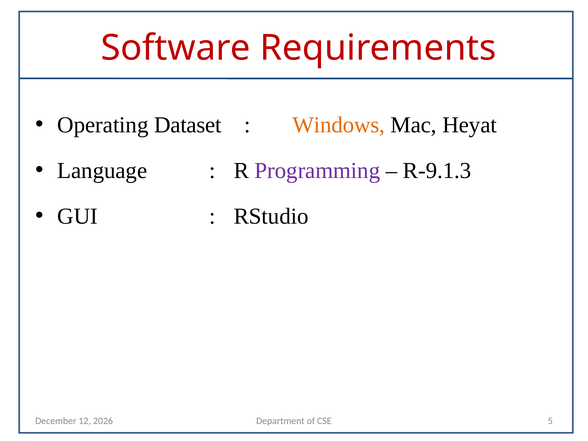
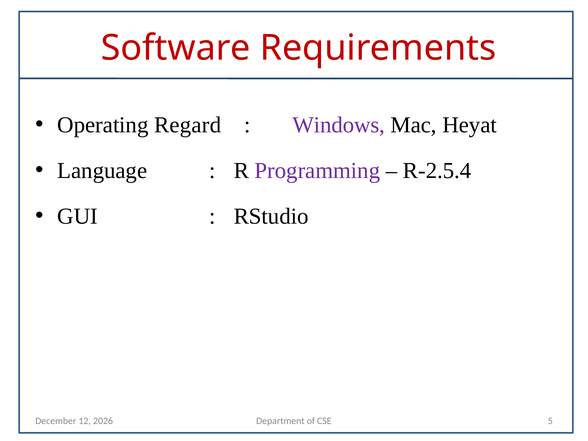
Dataset: Dataset -> Regard
Windows colour: orange -> purple
R-9.1.3: R-9.1.3 -> R-2.5.4
